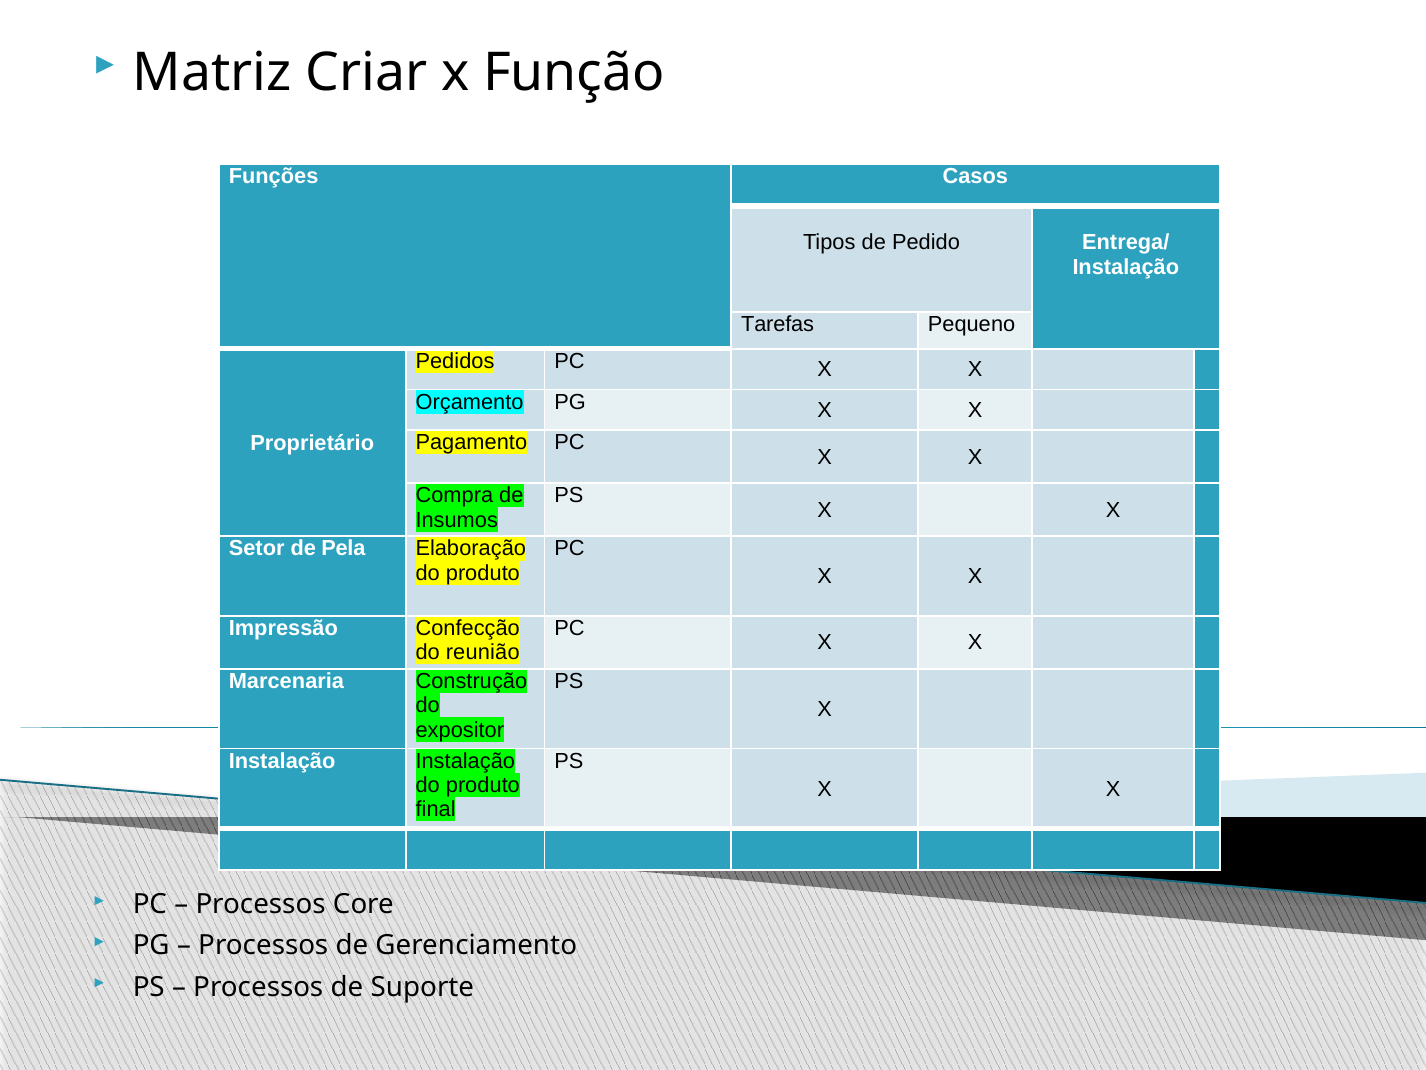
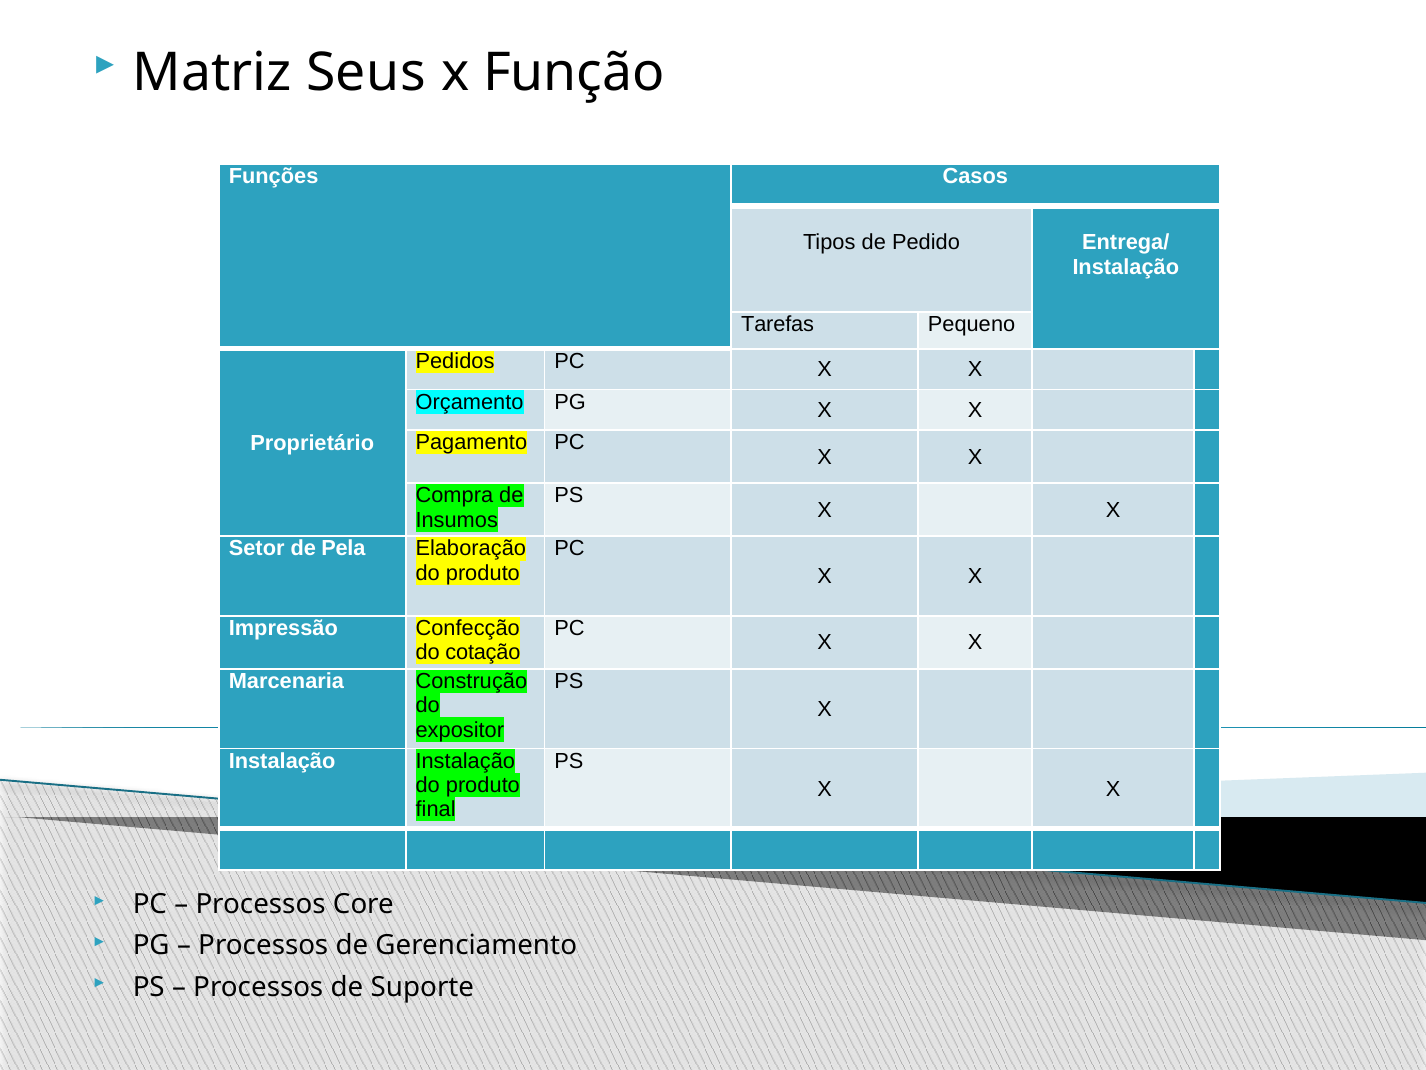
Criar: Criar -> Seus
reunião: reunião -> cotação
